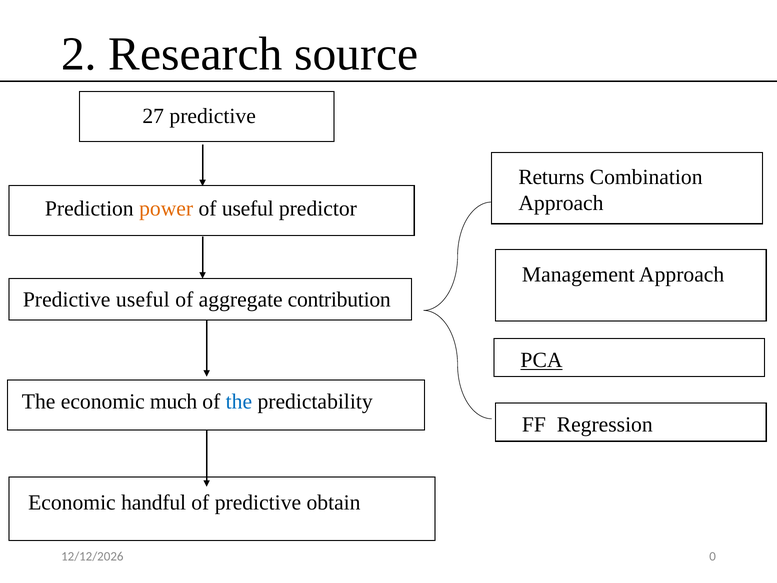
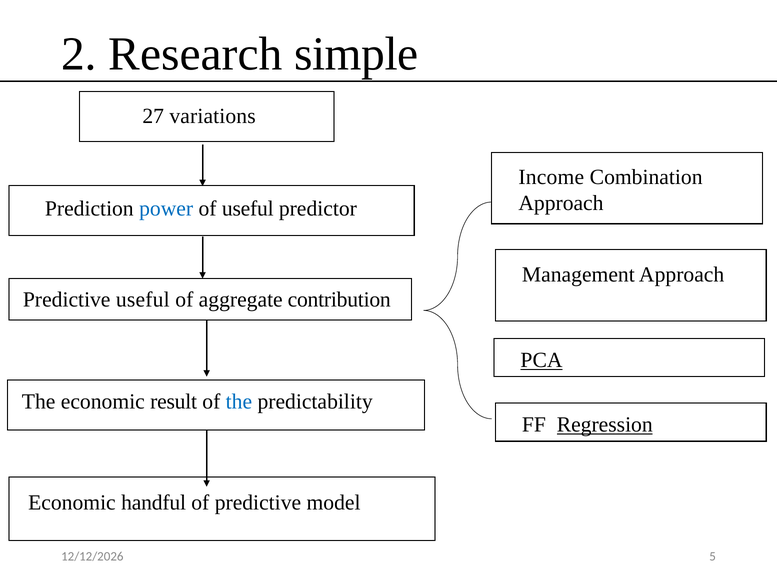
source: source -> simple
27 predictive: predictive -> variations
Returns: Returns -> Income
power colour: orange -> blue
much: much -> result
Regression underline: none -> present
obtain: obtain -> model
0: 0 -> 5
